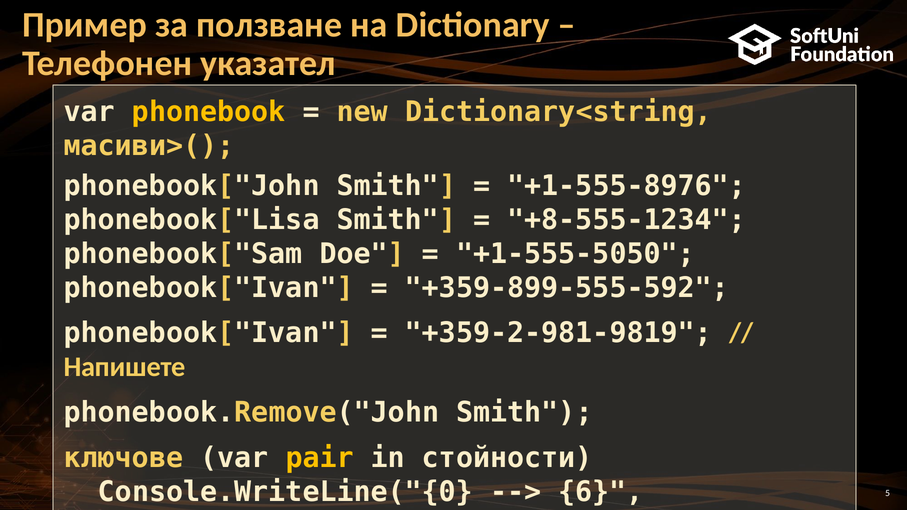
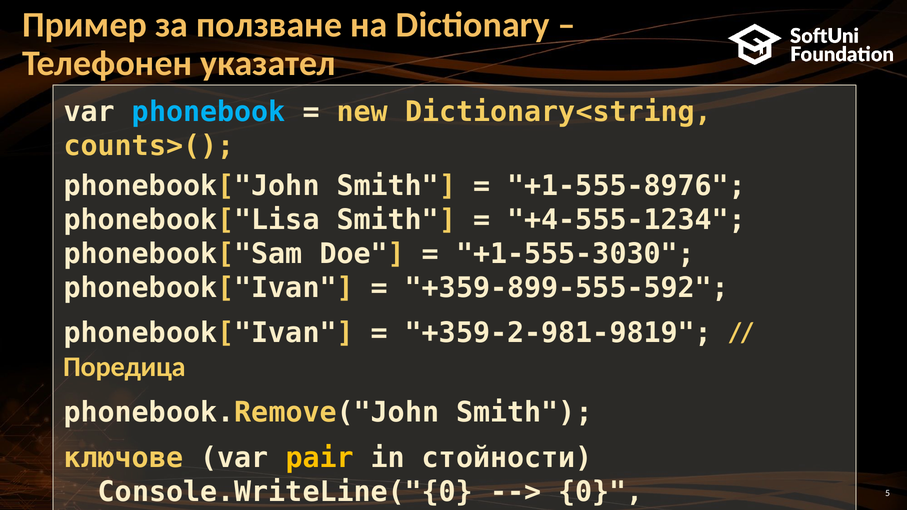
phonebook colour: yellow -> light blue
масиви>(: масиви>( -> counts>(
+8-555-1234: +8-555-1234 -> +4-555-1234
+1-555-5050: +1-555-5050 -> +1-555-3030
Напишете: Напишете -> Поредица
6: 6 -> 0
